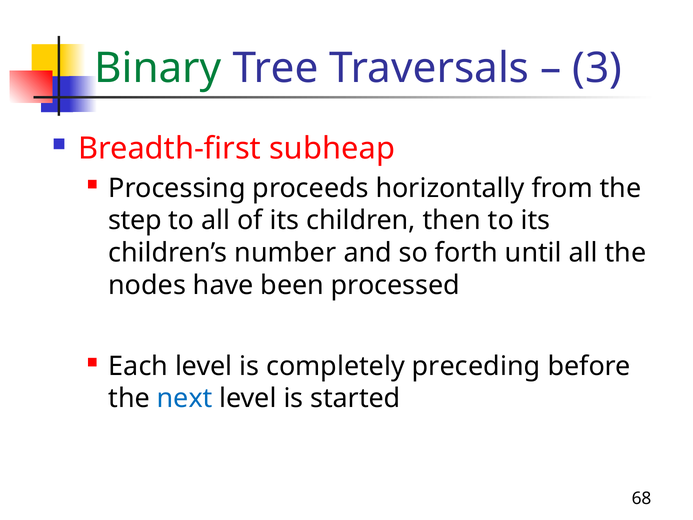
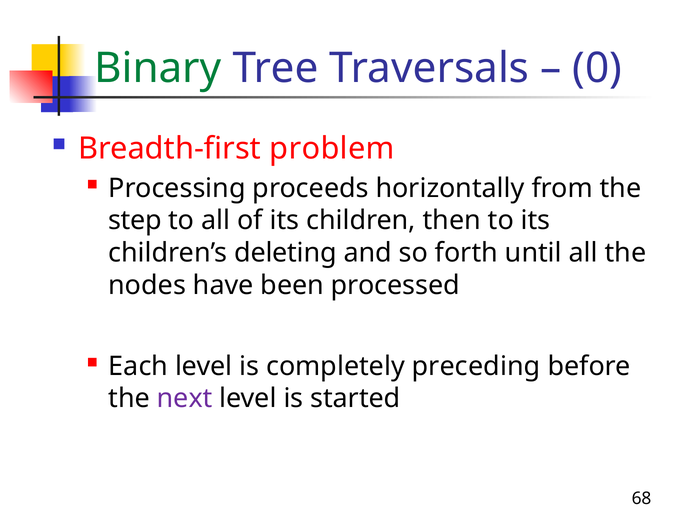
3: 3 -> 0
subheap: subheap -> problem
number: number -> deleting
next colour: blue -> purple
